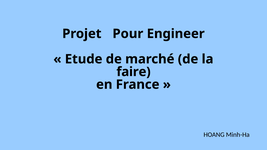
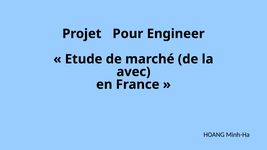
faire: faire -> avec
